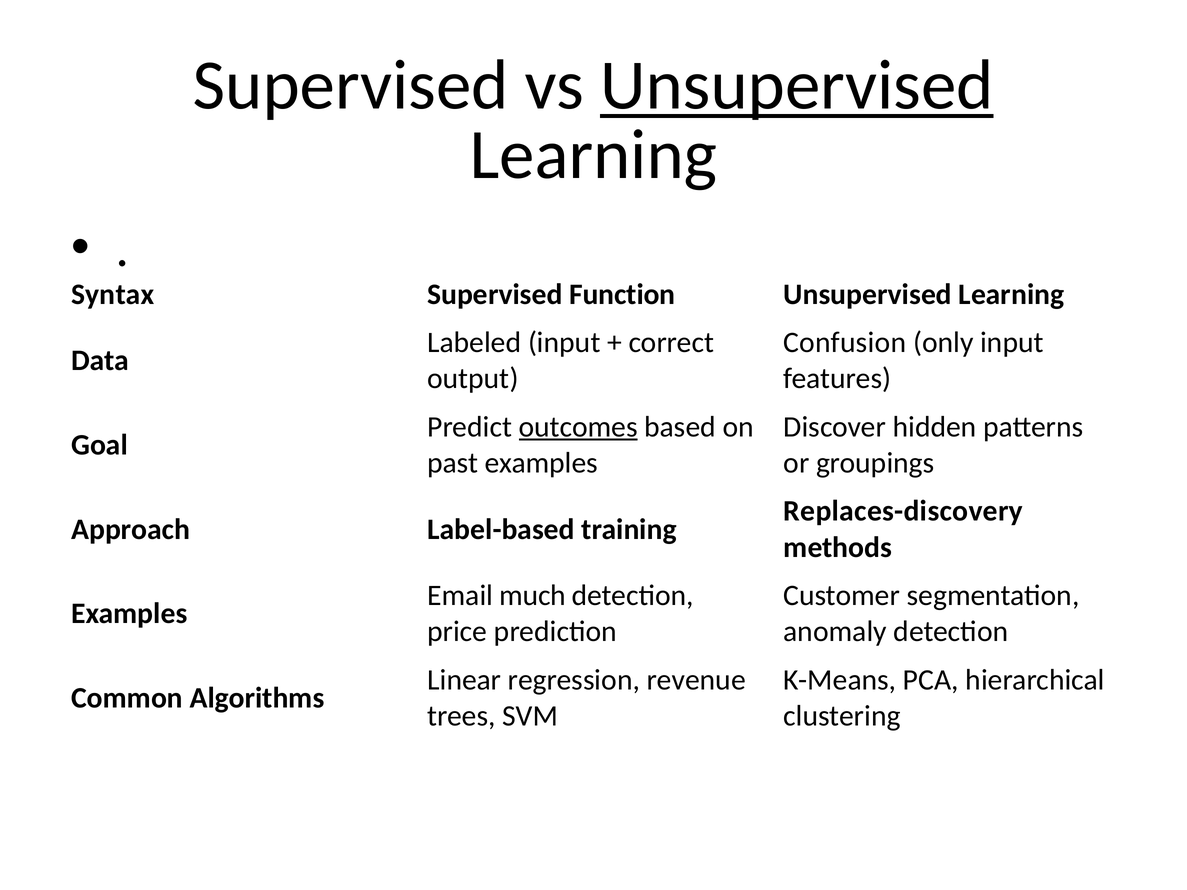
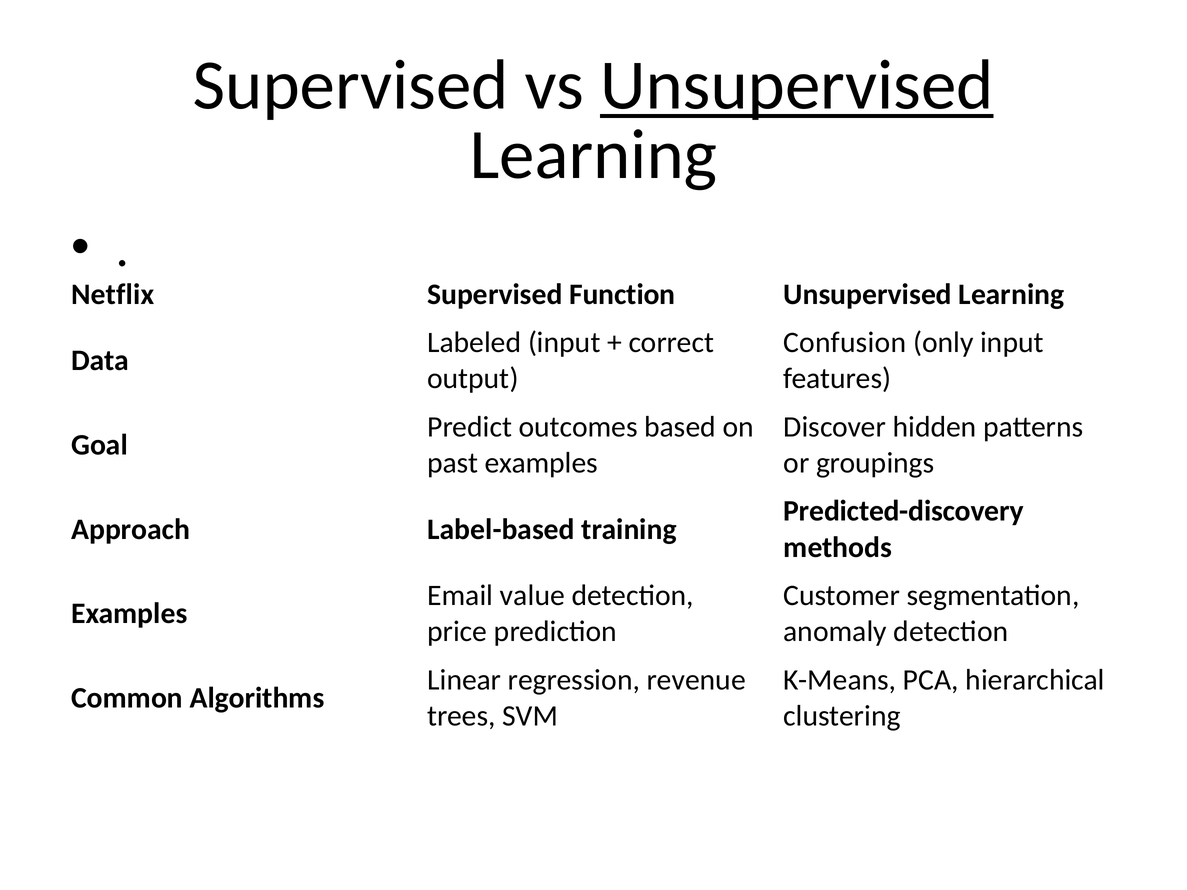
Syntax: Syntax -> Netflix
outcomes underline: present -> none
Replaces-discovery: Replaces-discovery -> Predicted-discovery
much: much -> value
